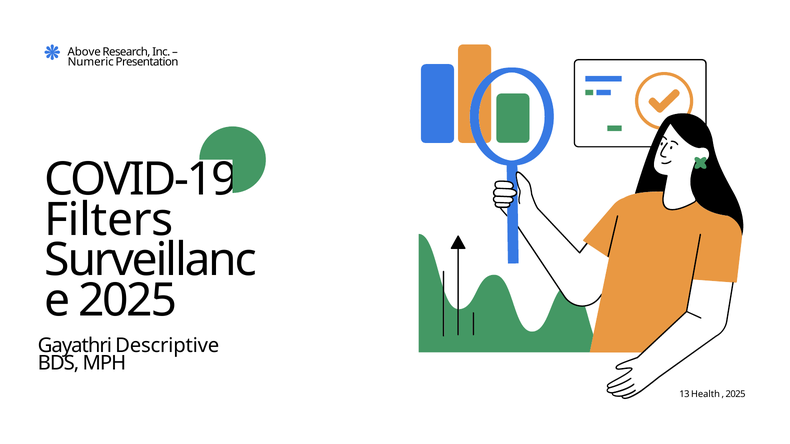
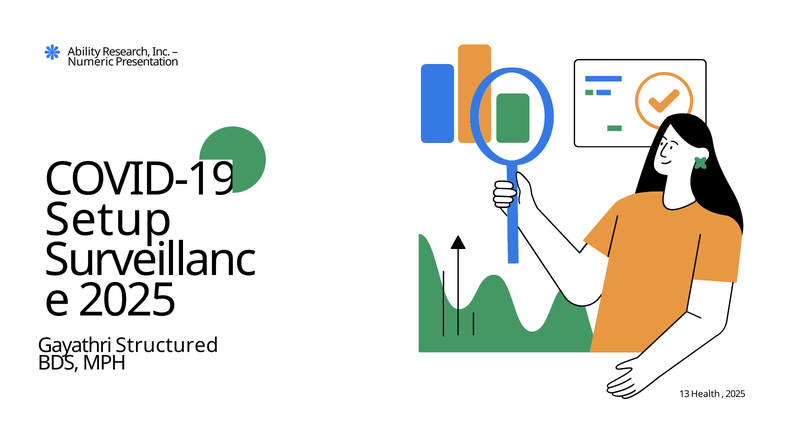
Above: Above -> Ability
Filters: Filters -> Setup
Descriptive: Descriptive -> Structured
